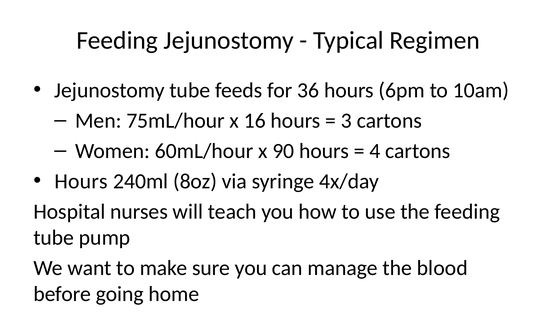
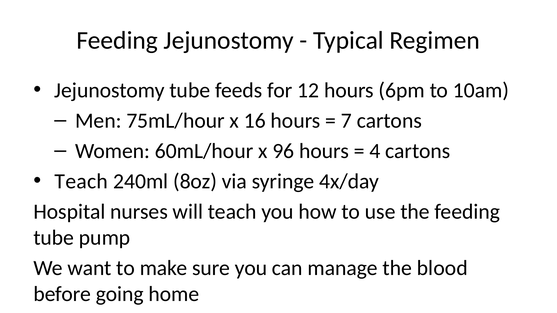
36: 36 -> 12
3: 3 -> 7
90: 90 -> 96
Hours at (81, 181): Hours -> Teach
